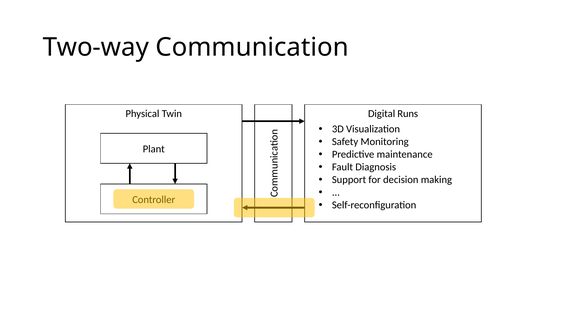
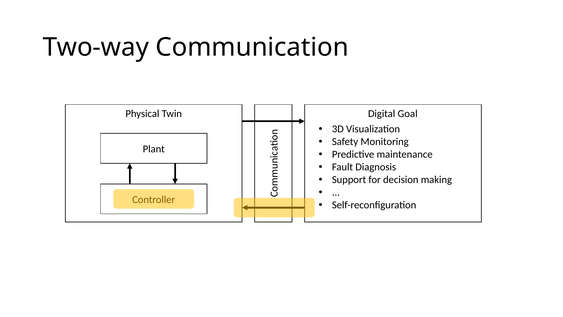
Runs: Runs -> Goal
